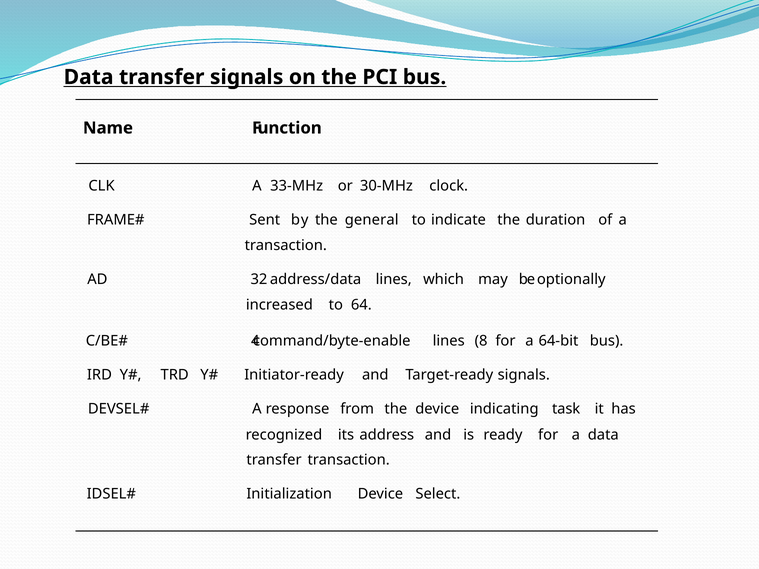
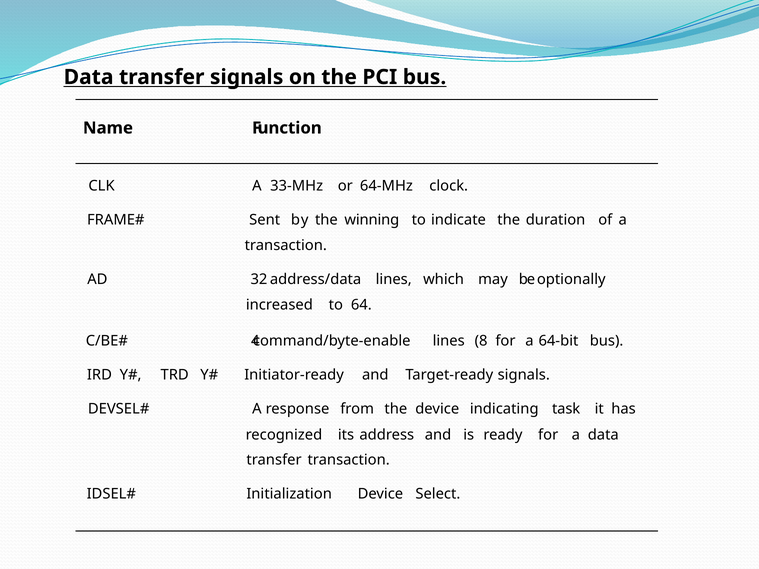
30-MHz: 30-MHz -> 64-MHz
general: general -> winning
